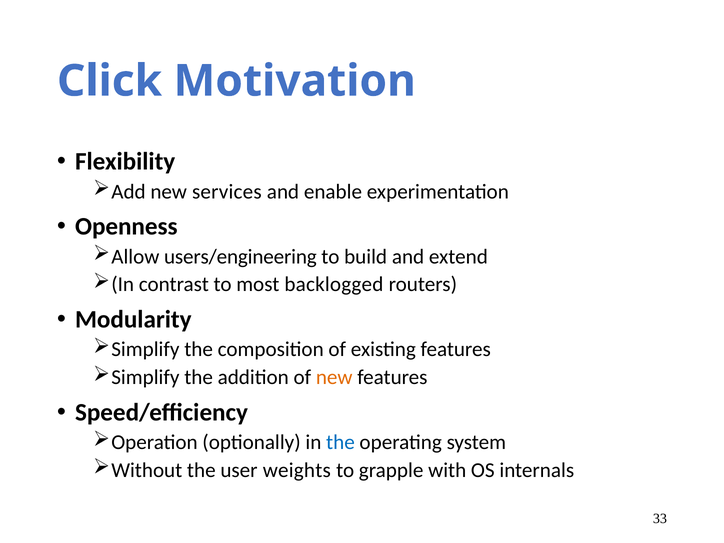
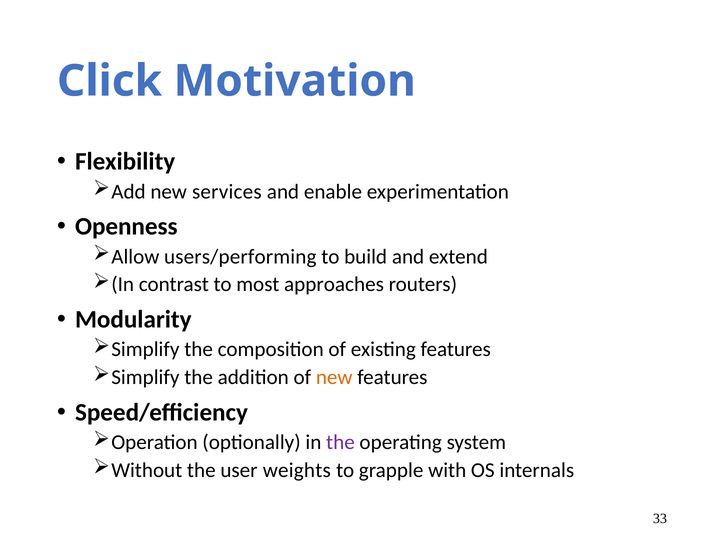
users/engineering: users/engineering -> users/performing
backlogged: backlogged -> approaches
the at (340, 442) colour: blue -> purple
